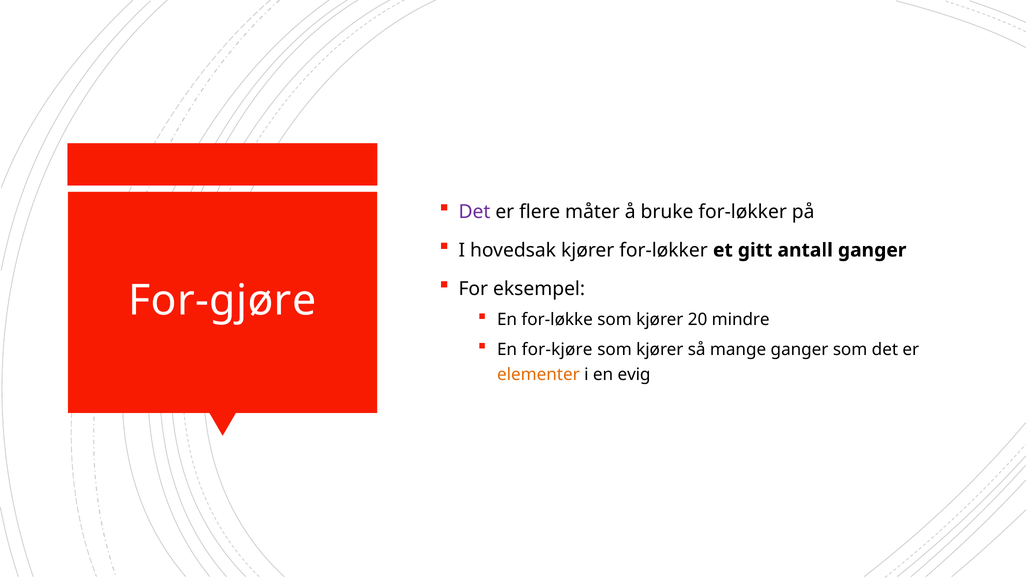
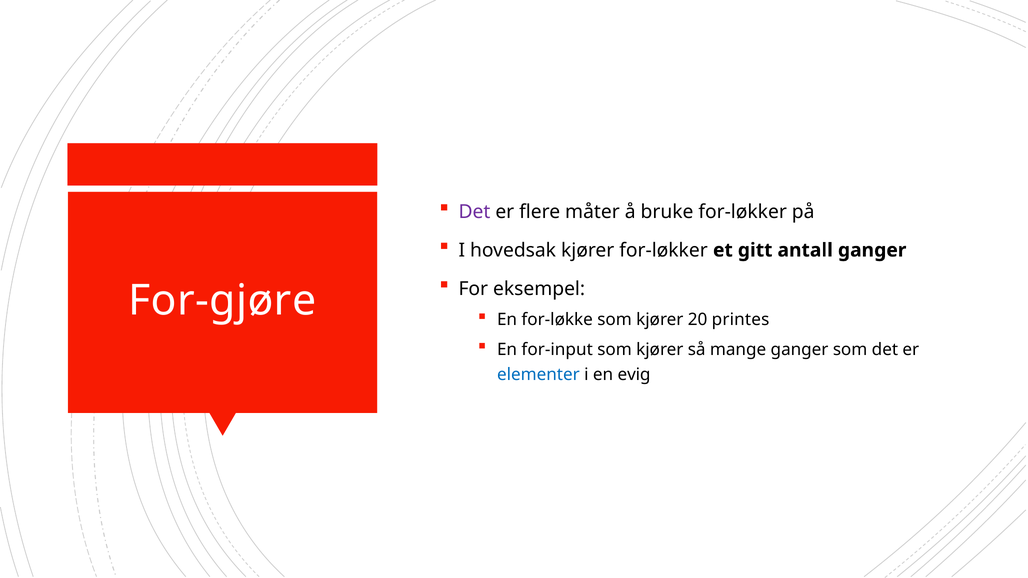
mindre: mindre -> printes
for-kjøre: for-kjøre -> for-input
elementer colour: orange -> blue
